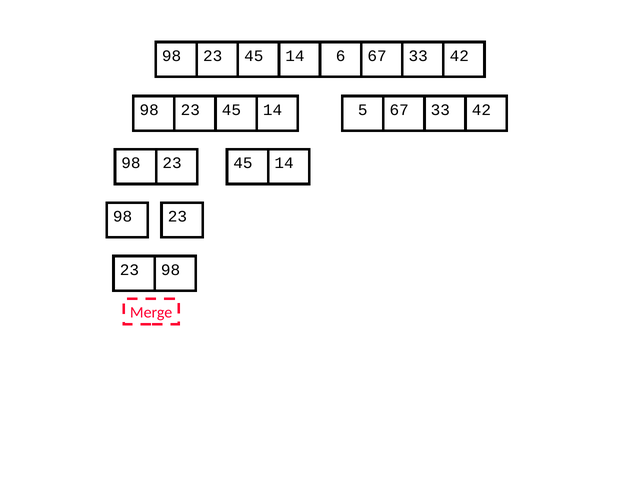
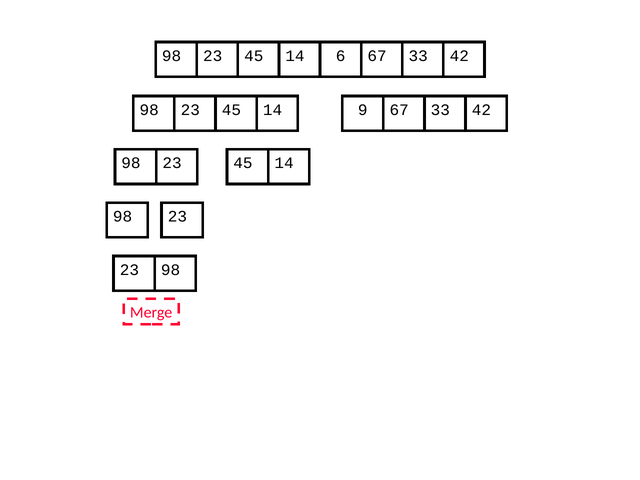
5: 5 -> 9
